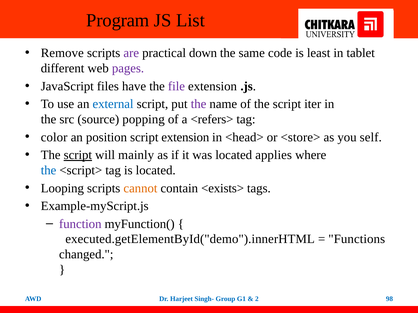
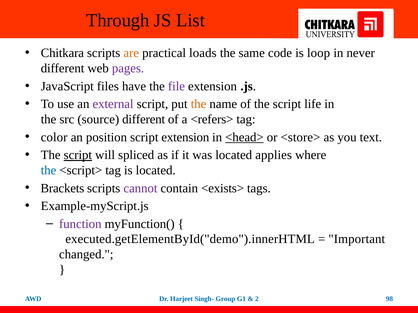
Program: Program -> Through
Remove: Remove -> Chitkara
are colour: purple -> orange
down: down -> loads
least: least -> loop
tablet: tablet -> never
external colour: blue -> purple
the at (199, 104) colour: purple -> orange
iter: iter -> life
source popping: popping -> different
<head> underline: none -> present
self: self -> text
mainly: mainly -> spliced
Looping: Looping -> Brackets
cannot colour: orange -> purple
Functions: Functions -> Important
